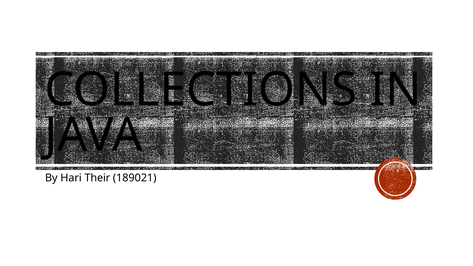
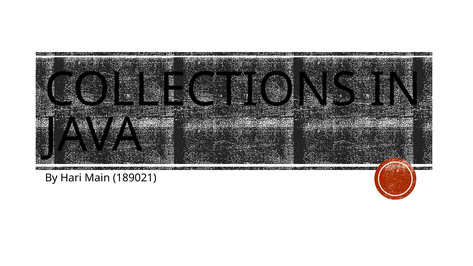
Their: Their -> Main
